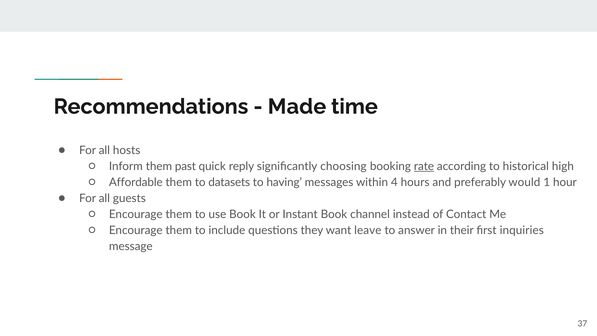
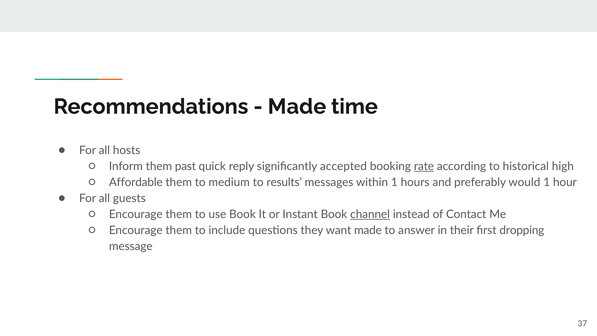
choosing: choosing -> accepted
datasets: datasets -> medium
having: having -> results
within 4: 4 -> 1
channel underline: none -> present
want leave: leave -> made
inquiries: inquiries -> dropping
